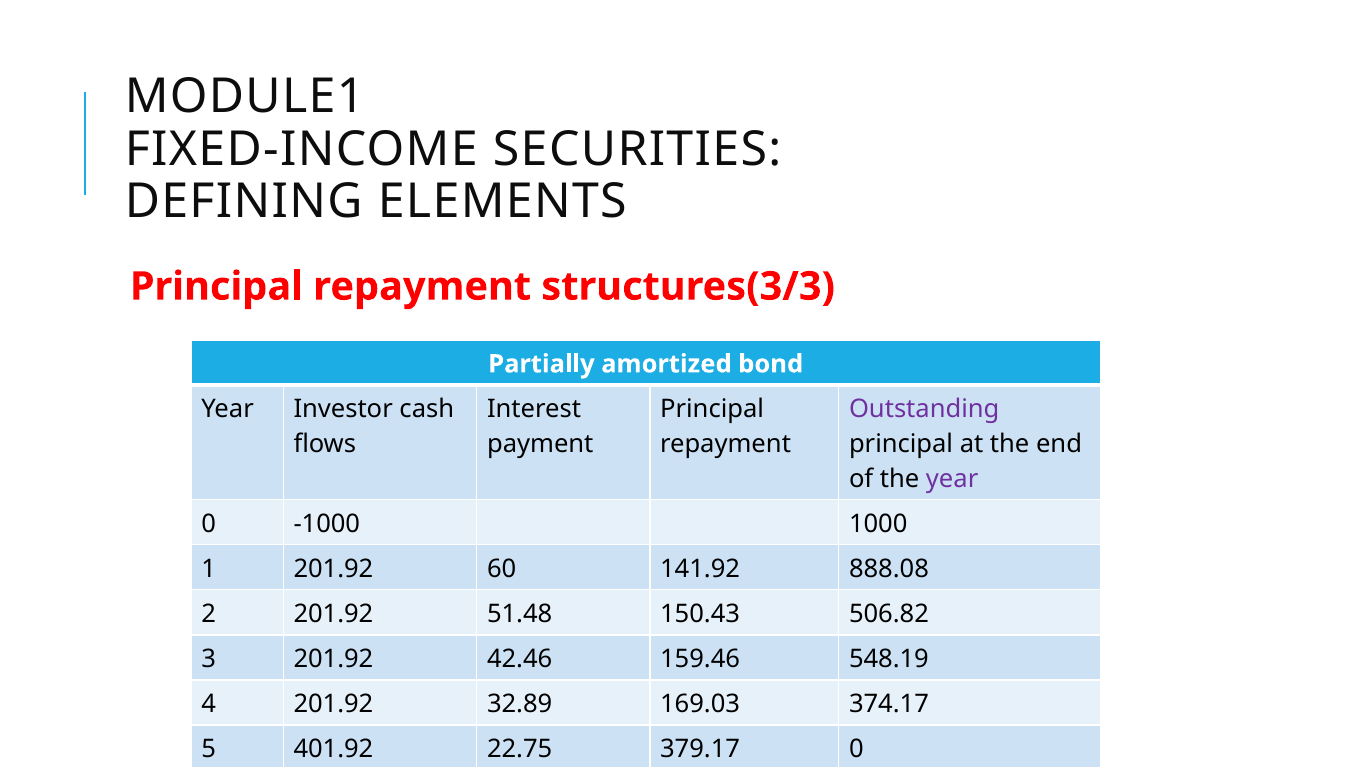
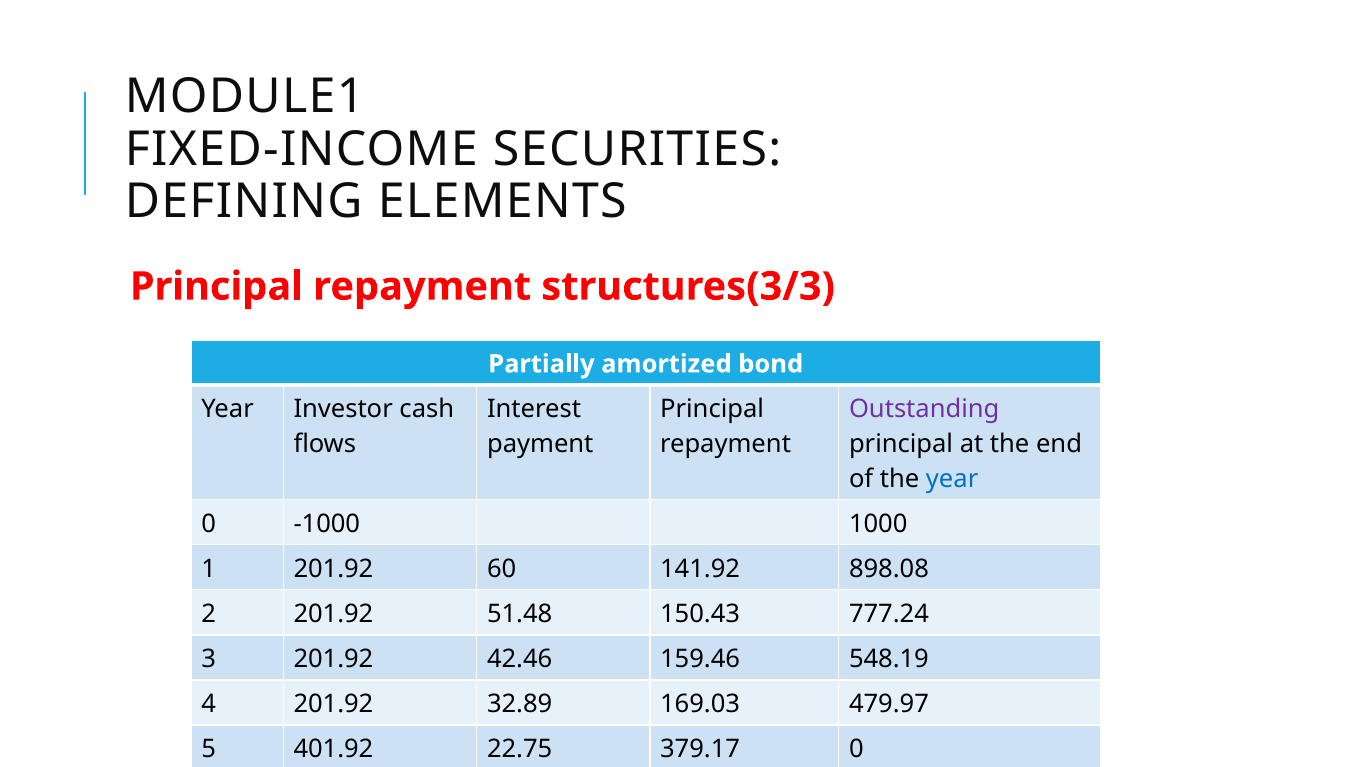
year at (952, 479) colour: purple -> blue
888.08: 888.08 -> 898.08
506.82: 506.82 -> 777.24
374.17: 374.17 -> 479.97
